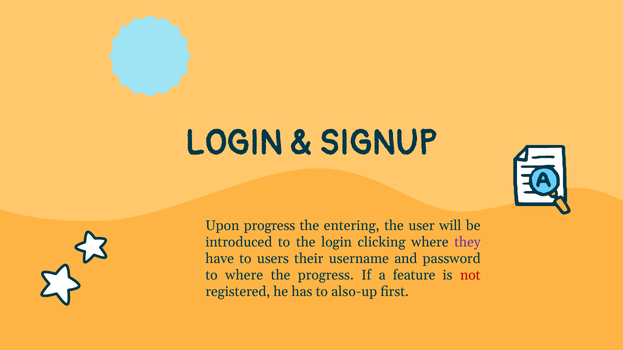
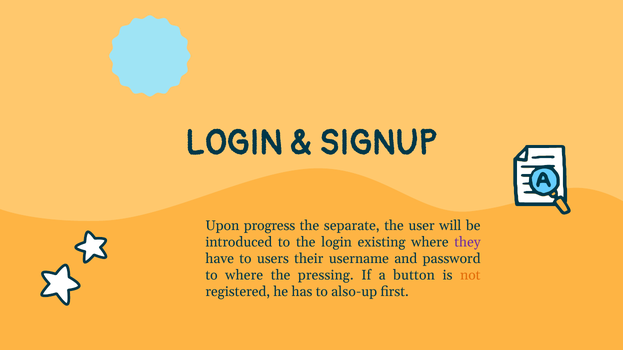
entering: entering -> separate
clicking: clicking -> existing
the progress: progress -> pressing
feature: feature -> button
not colour: red -> orange
